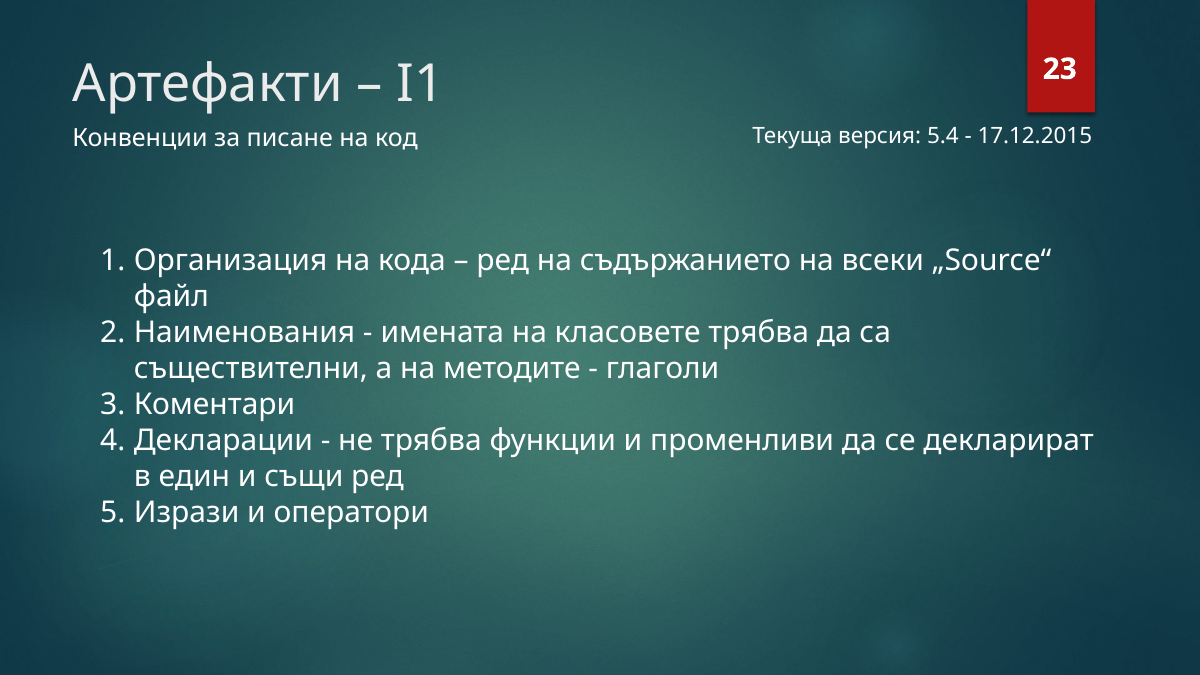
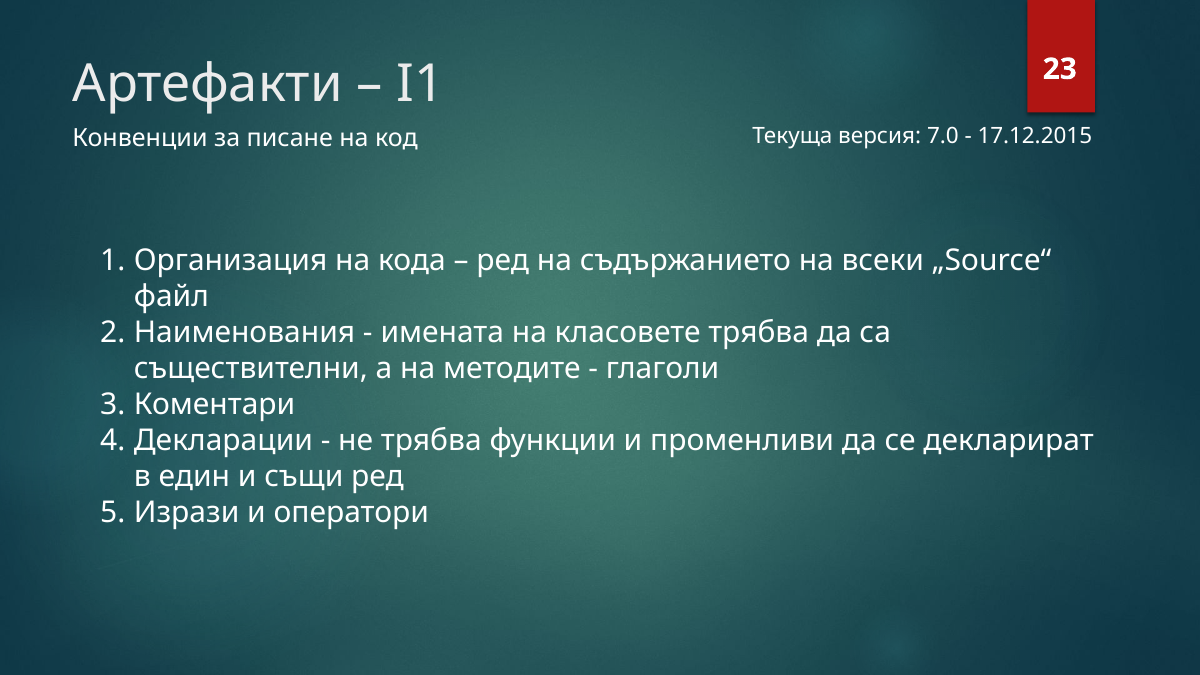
5.4: 5.4 -> 7.0
